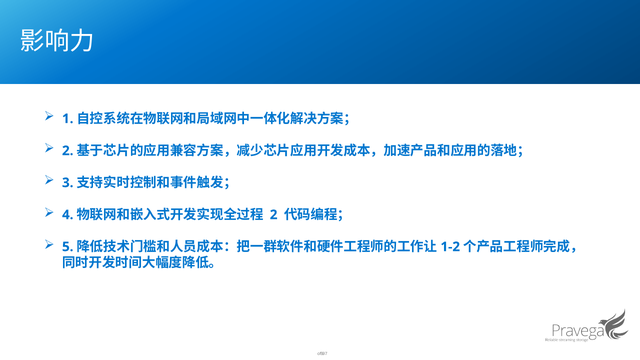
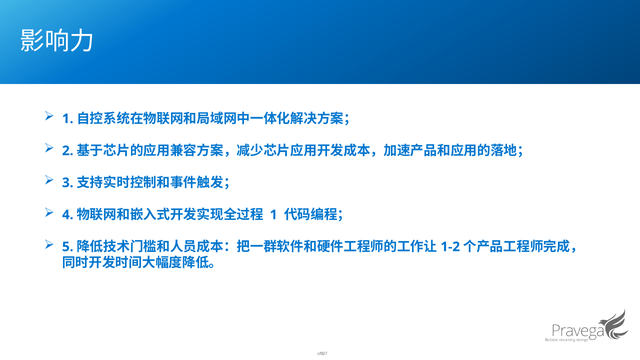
2 at (274, 215): 2 -> 1
